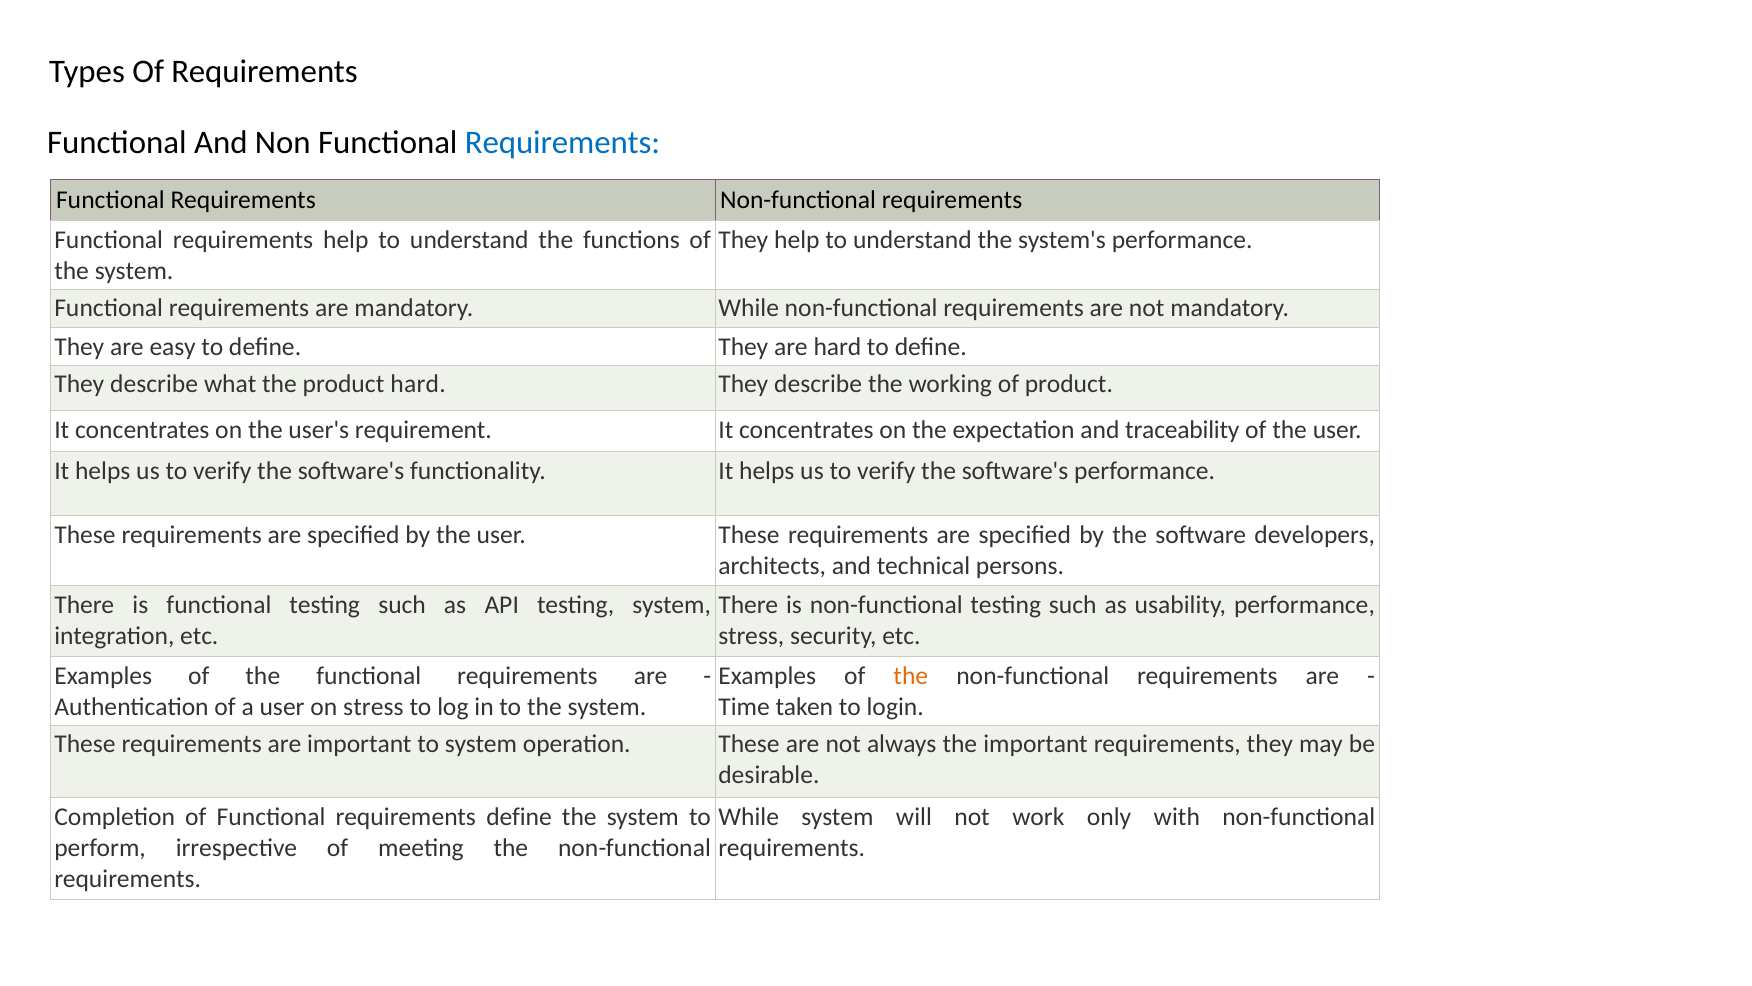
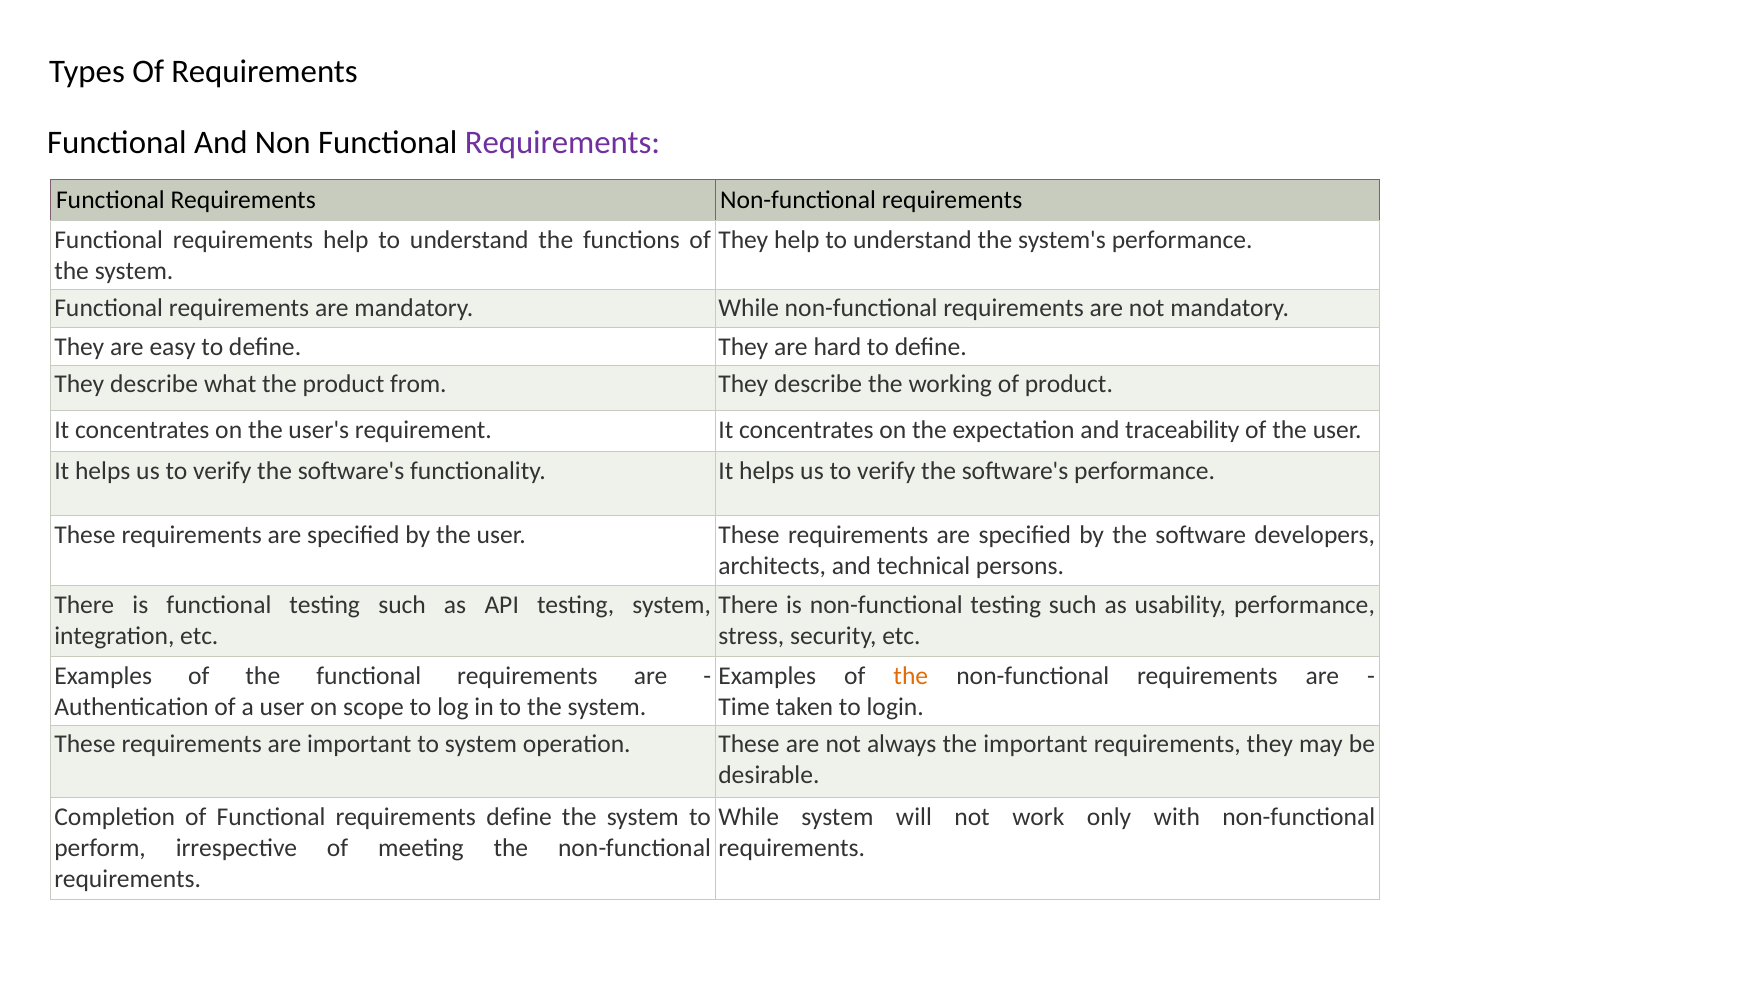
Requirements at (563, 143) colour: blue -> purple
product hard: hard -> from
on stress: stress -> scope
